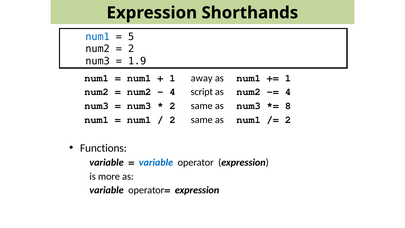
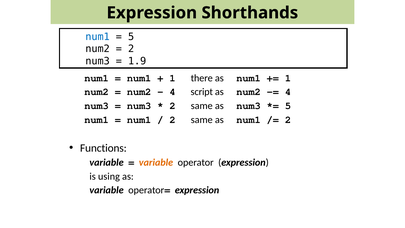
away: away -> there
8 at (288, 106): 8 -> 5
variable at (156, 162) colour: blue -> orange
more: more -> using
